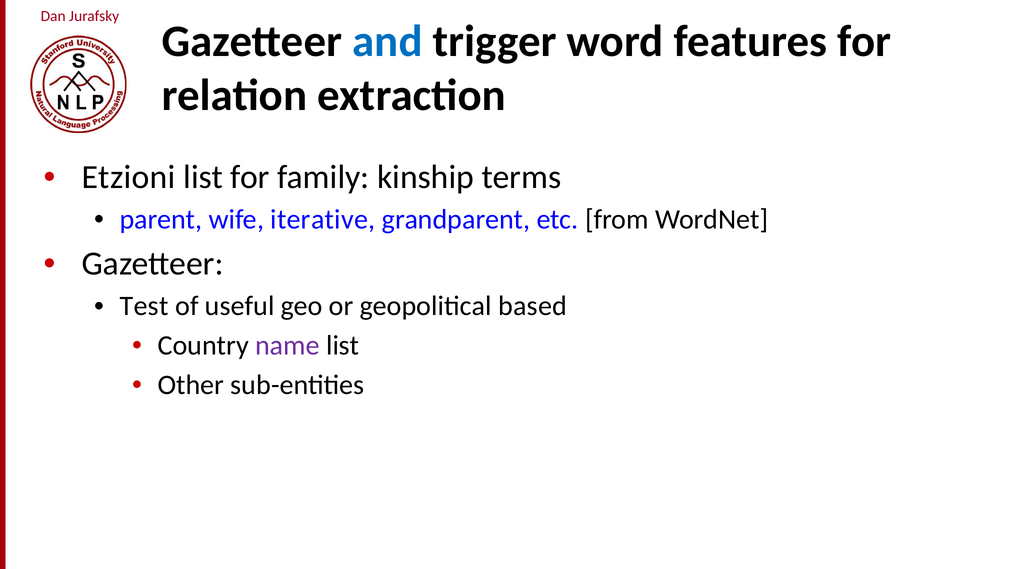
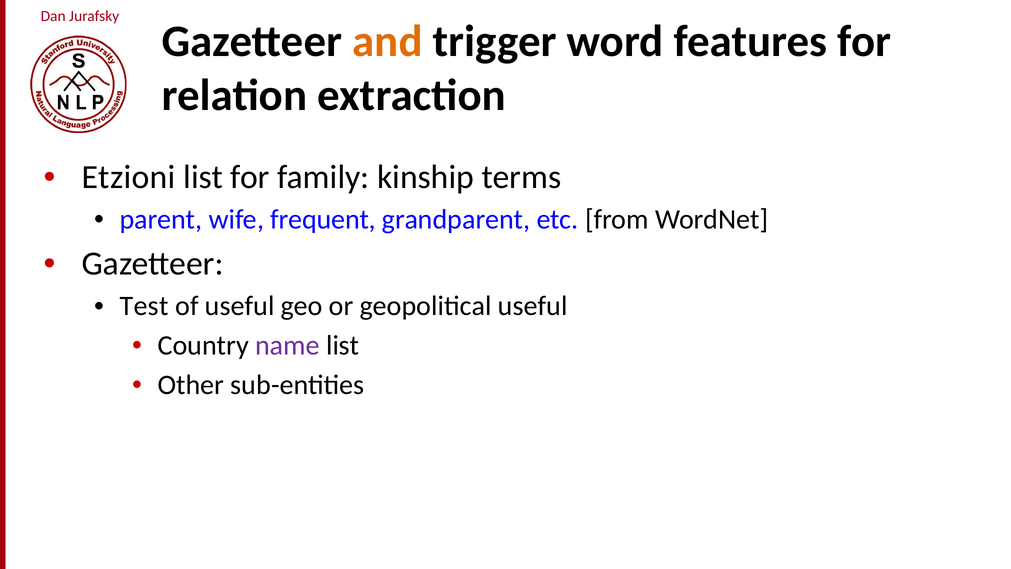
and colour: blue -> orange
iterative: iterative -> frequent
geopolitical based: based -> useful
